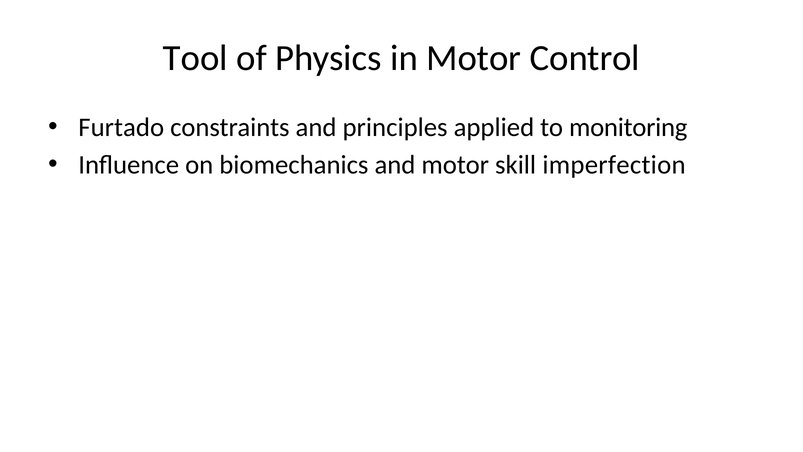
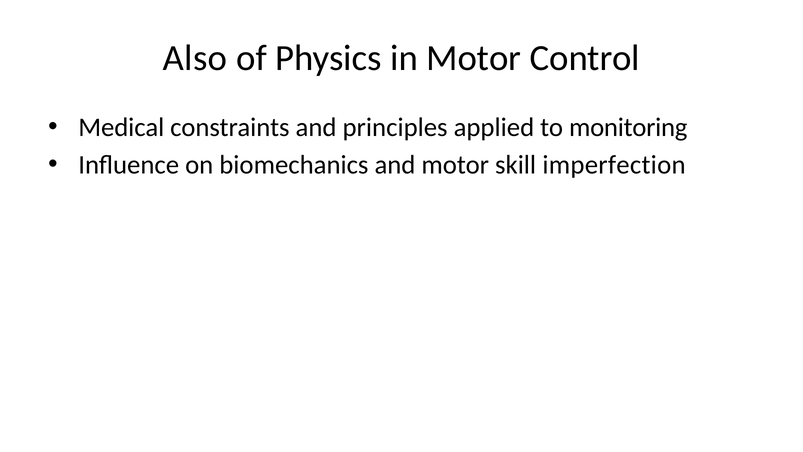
Tool: Tool -> Also
Furtado: Furtado -> Medical
